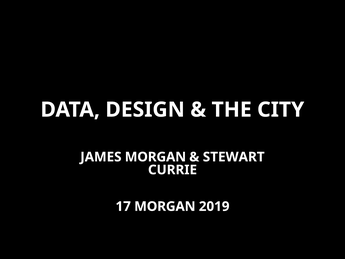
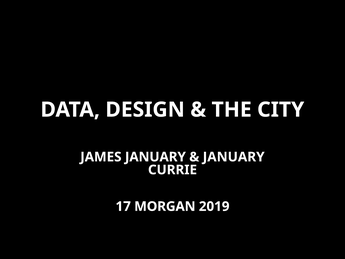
JAMES MORGAN: MORGAN -> JANUARY
STEWART at (234, 157): STEWART -> JANUARY
